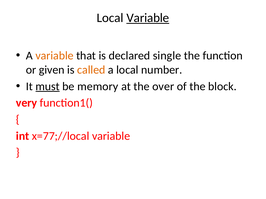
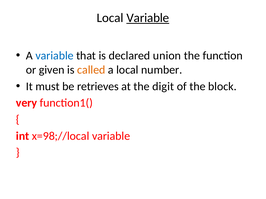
variable at (55, 56) colour: orange -> blue
single: single -> union
must underline: present -> none
memory: memory -> retrieves
over: over -> digit
x=77;//local: x=77;//local -> x=98;//local
